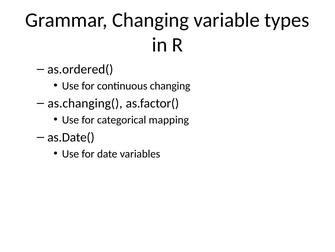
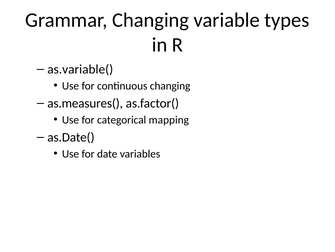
as.ordered(: as.ordered( -> as.variable(
as.changing(: as.changing( -> as.measures(
